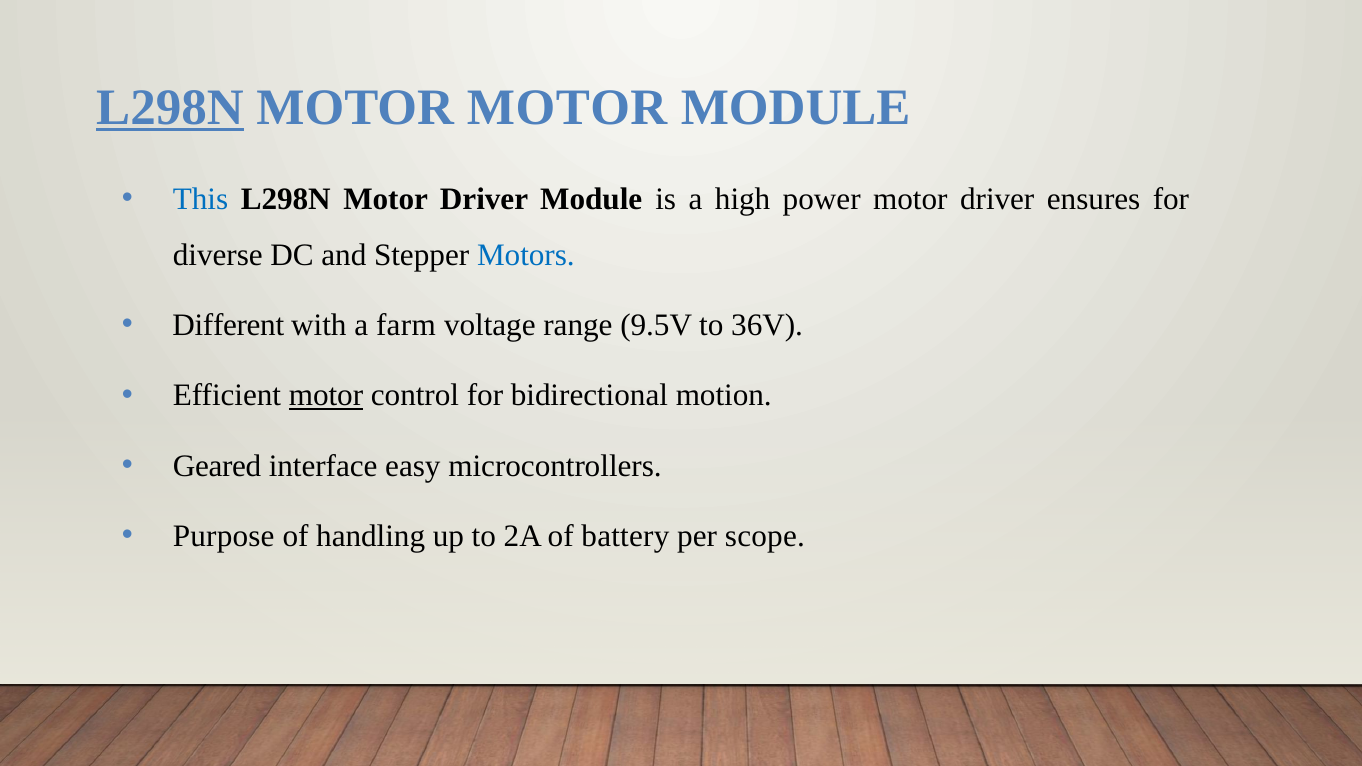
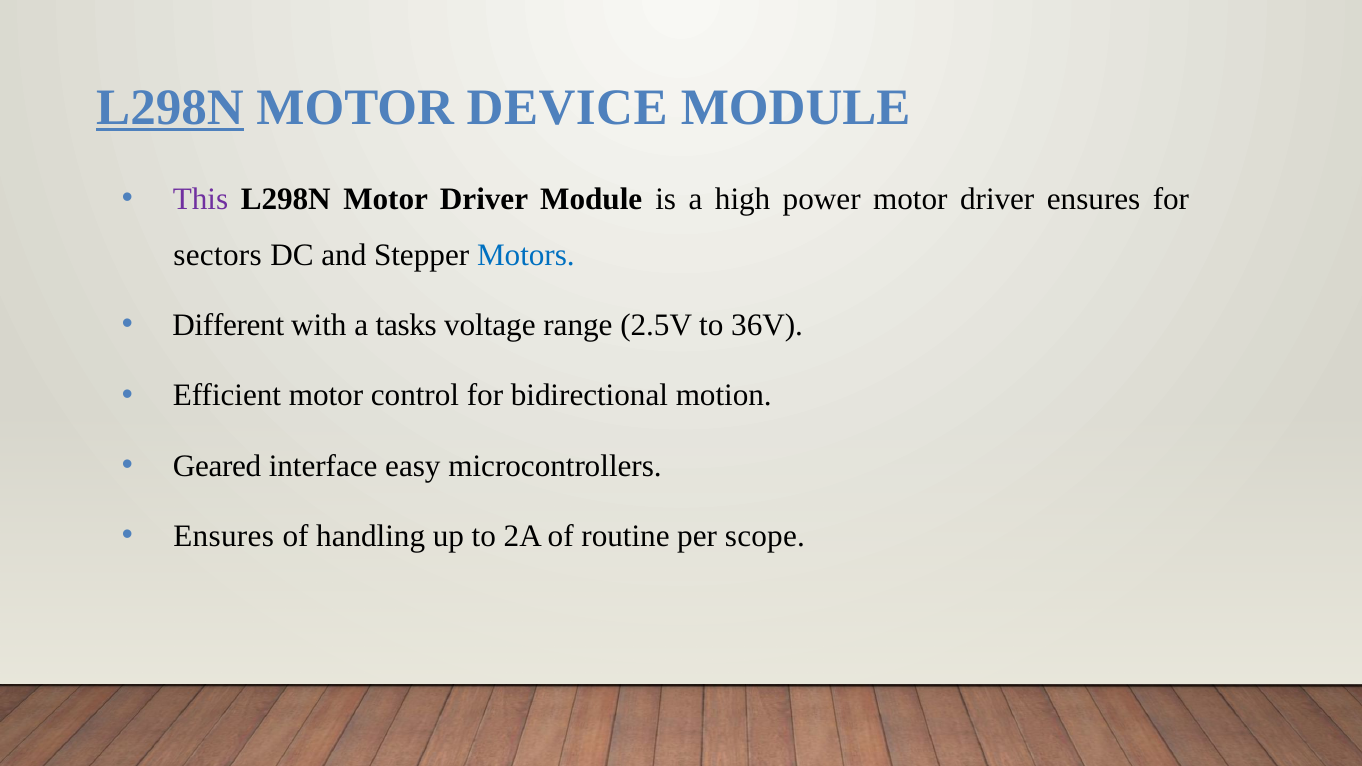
MOTOR MOTOR: MOTOR -> DEVICE
This colour: blue -> purple
diverse: diverse -> sectors
farm: farm -> tasks
9.5V: 9.5V -> 2.5V
motor at (326, 396) underline: present -> none
Purpose at (224, 536): Purpose -> Ensures
battery: battery -> routine
